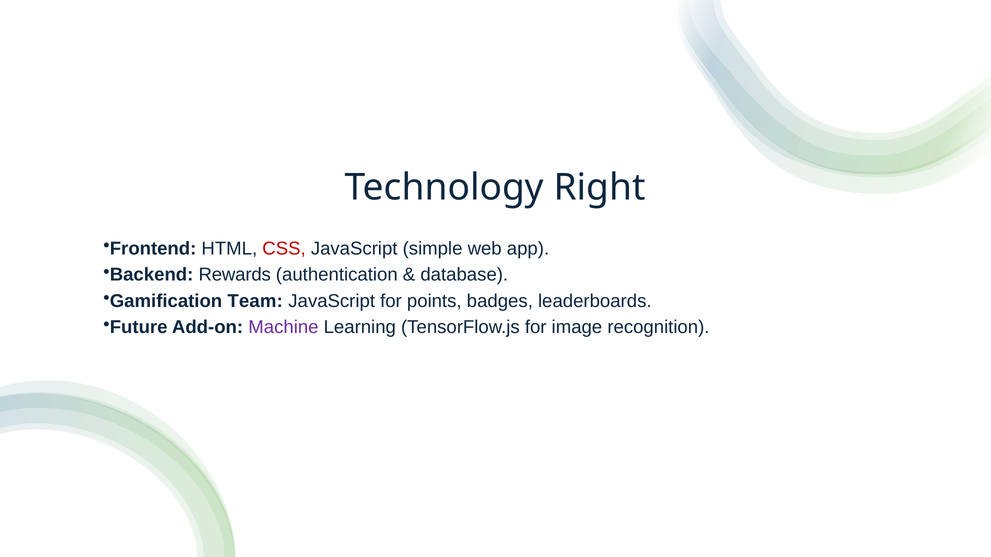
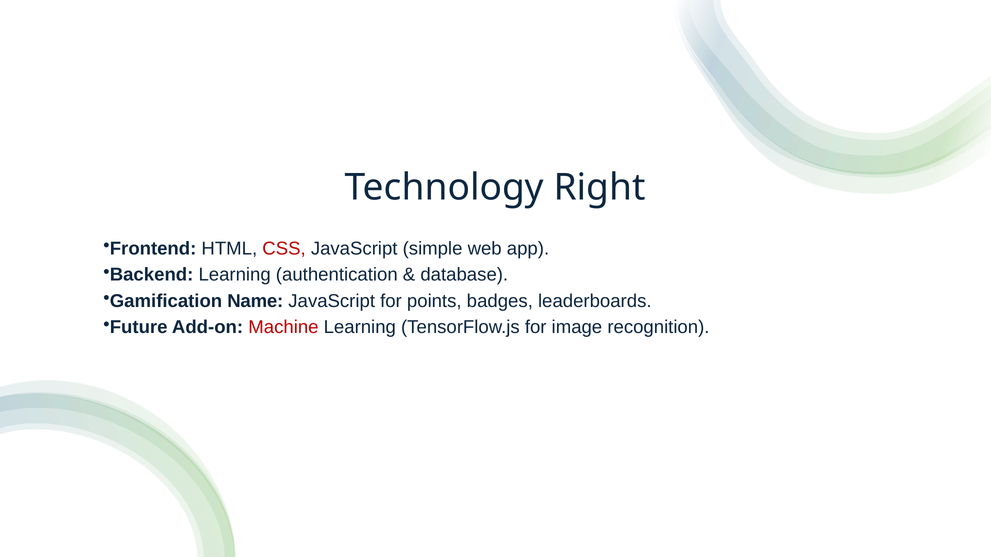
Backend Rewards: Rewards -> Learning
Team: Team -> Name
Machine colour: purple -> red
